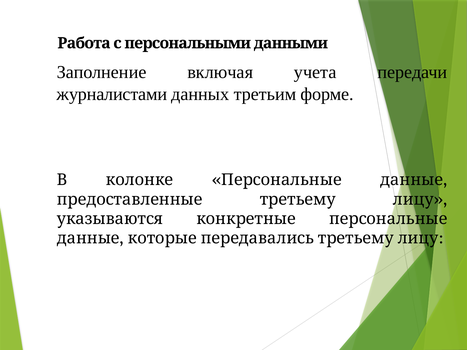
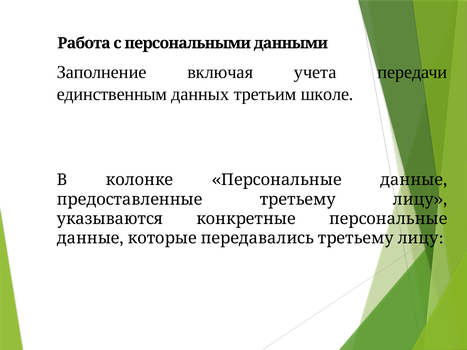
журналистами: журналистами -> единственным
форме: форме -> школе
